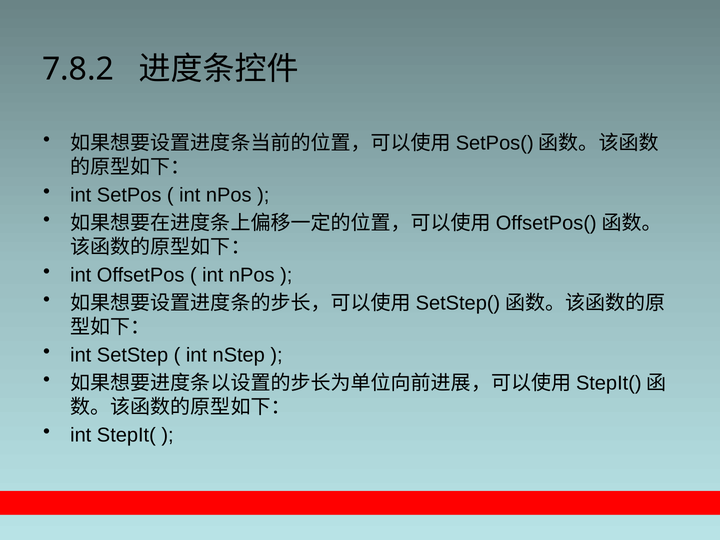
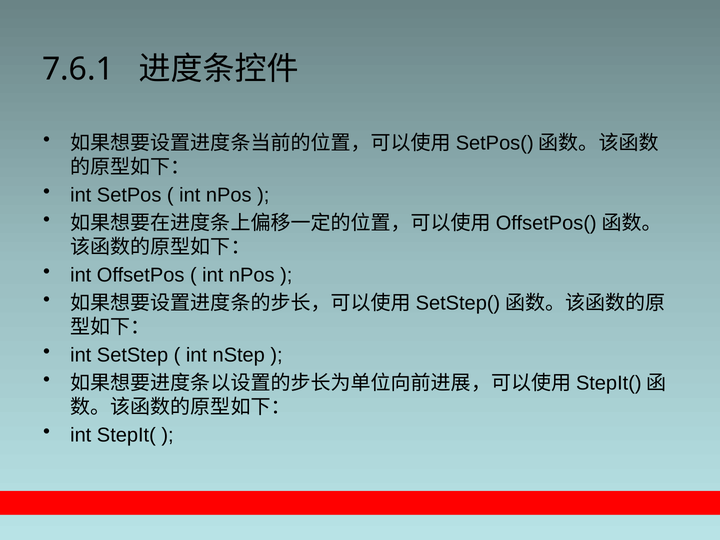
7.8.2: 7.8.2 -> 7.6.1
